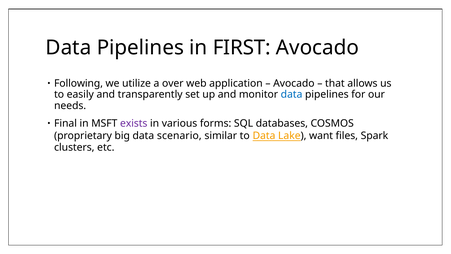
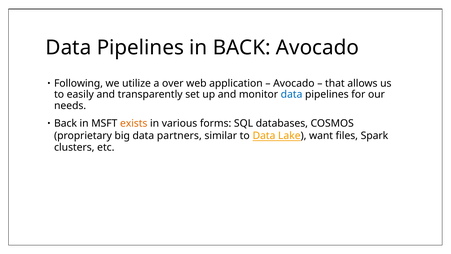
in FIRST: FIRST -> BACK
Final at (66, 123): Final -> Back
exists colour: purple -> orange
scenario: scenario -> partners
